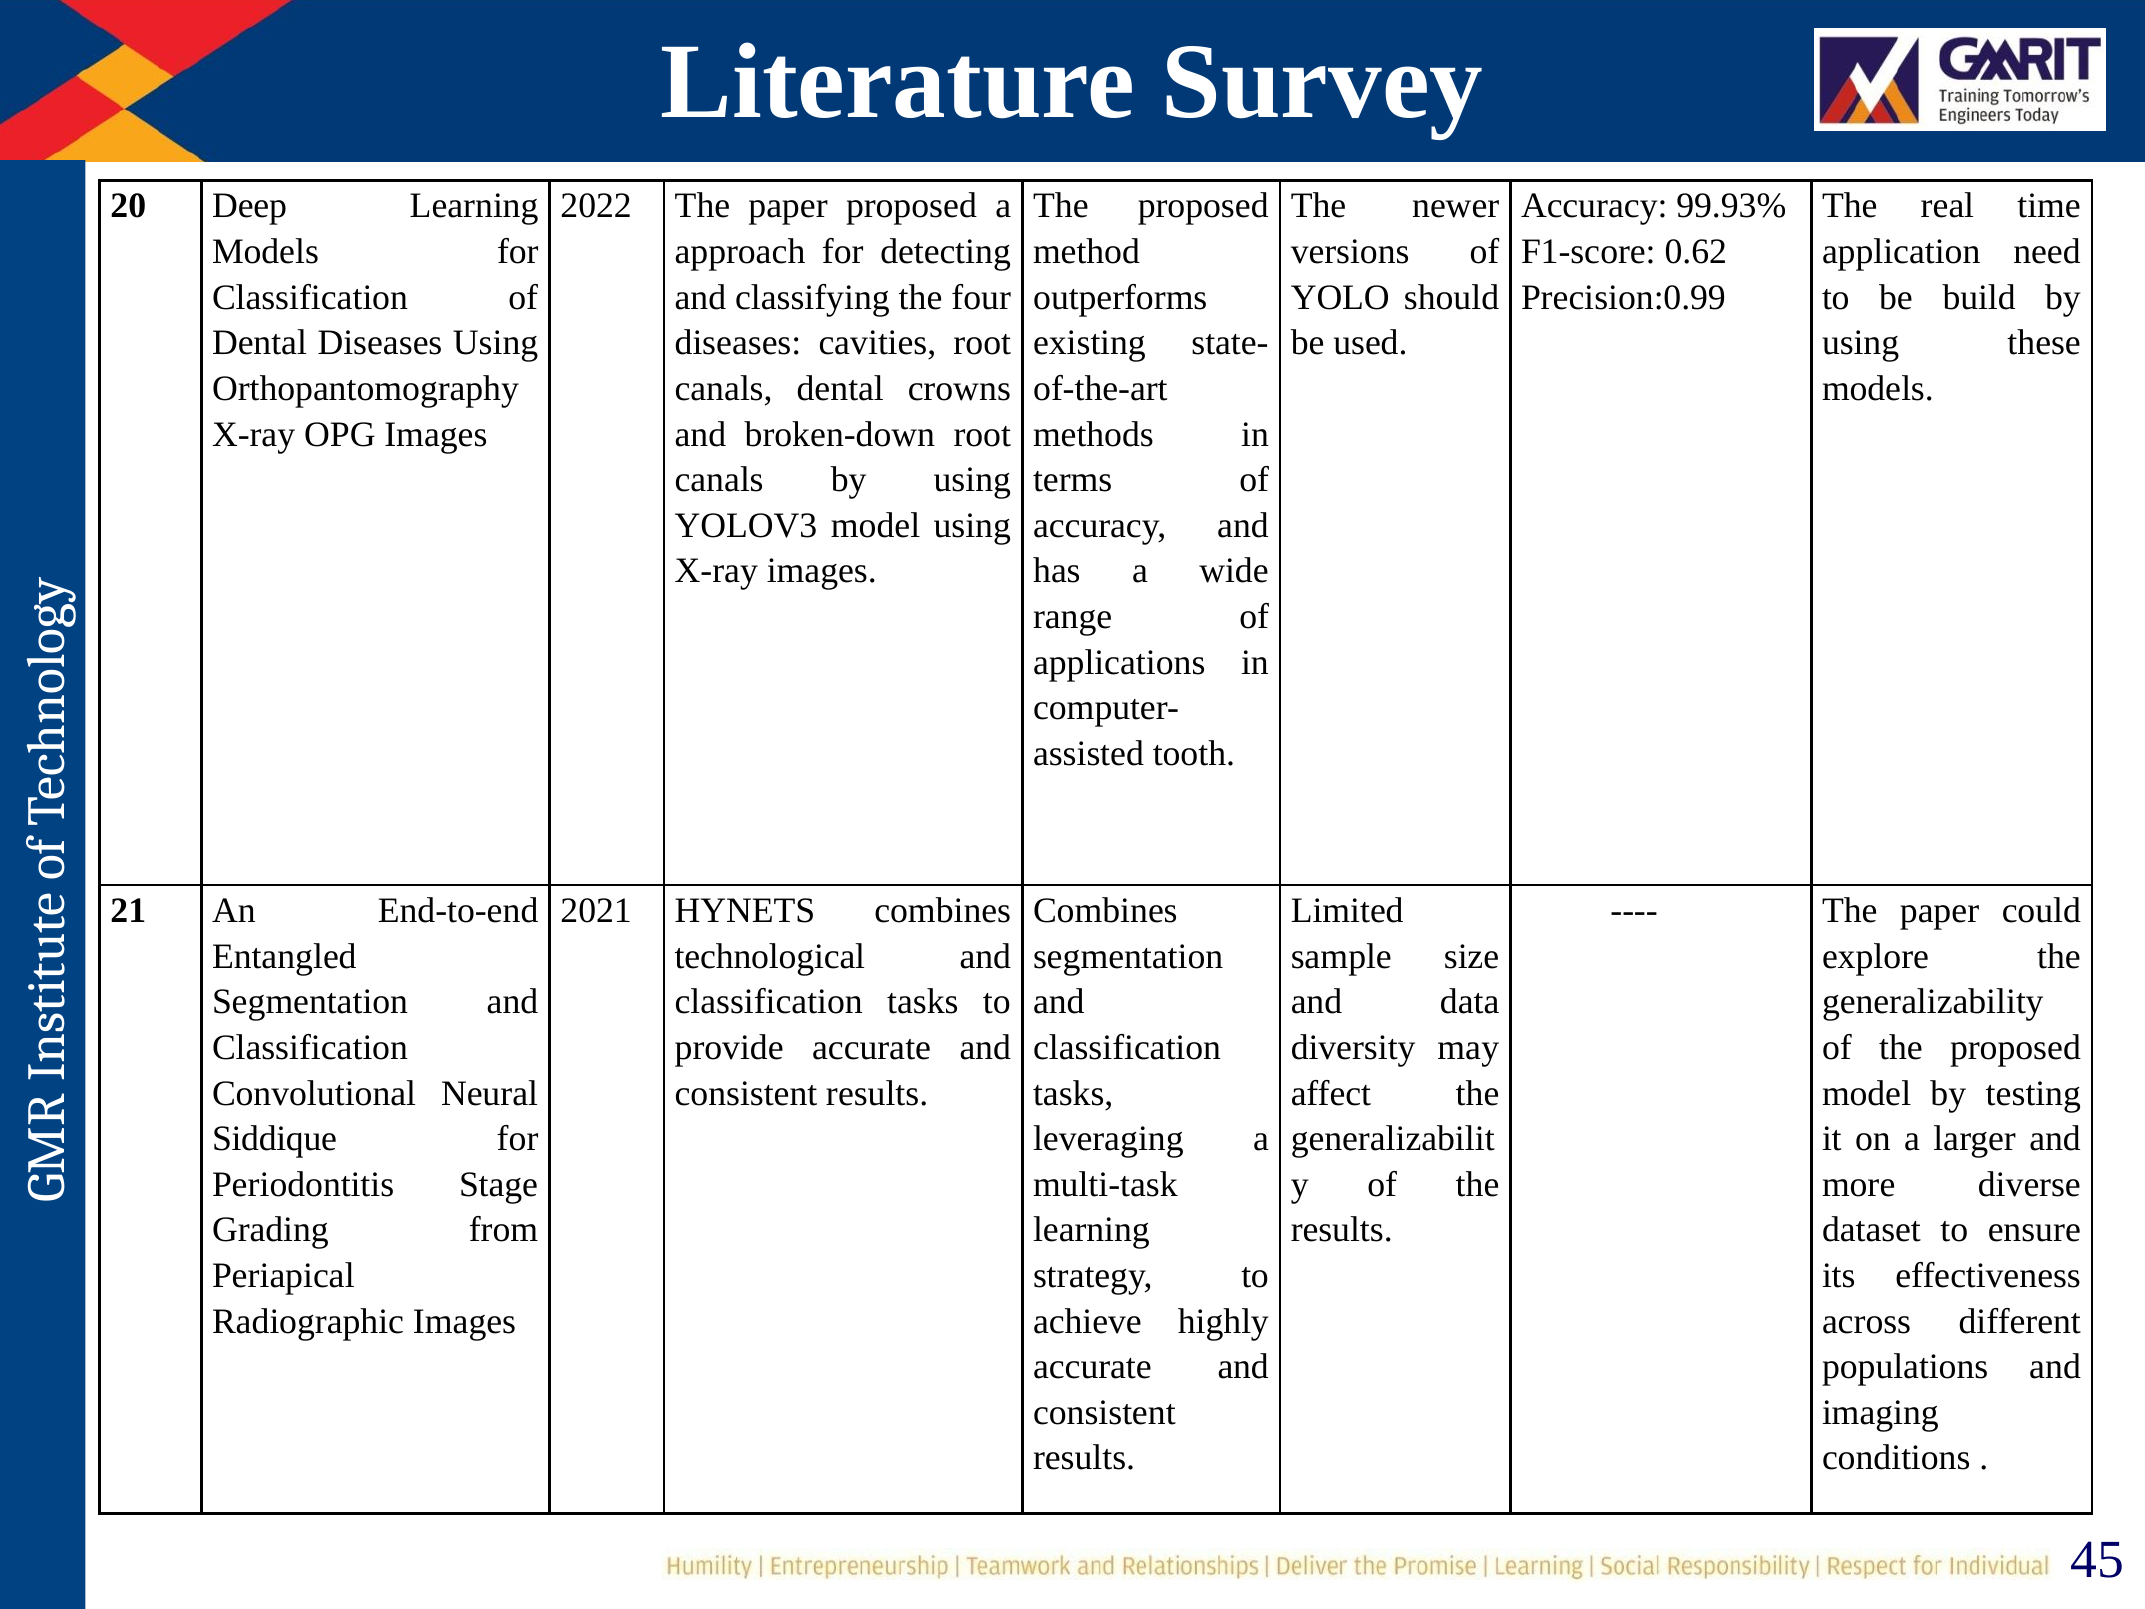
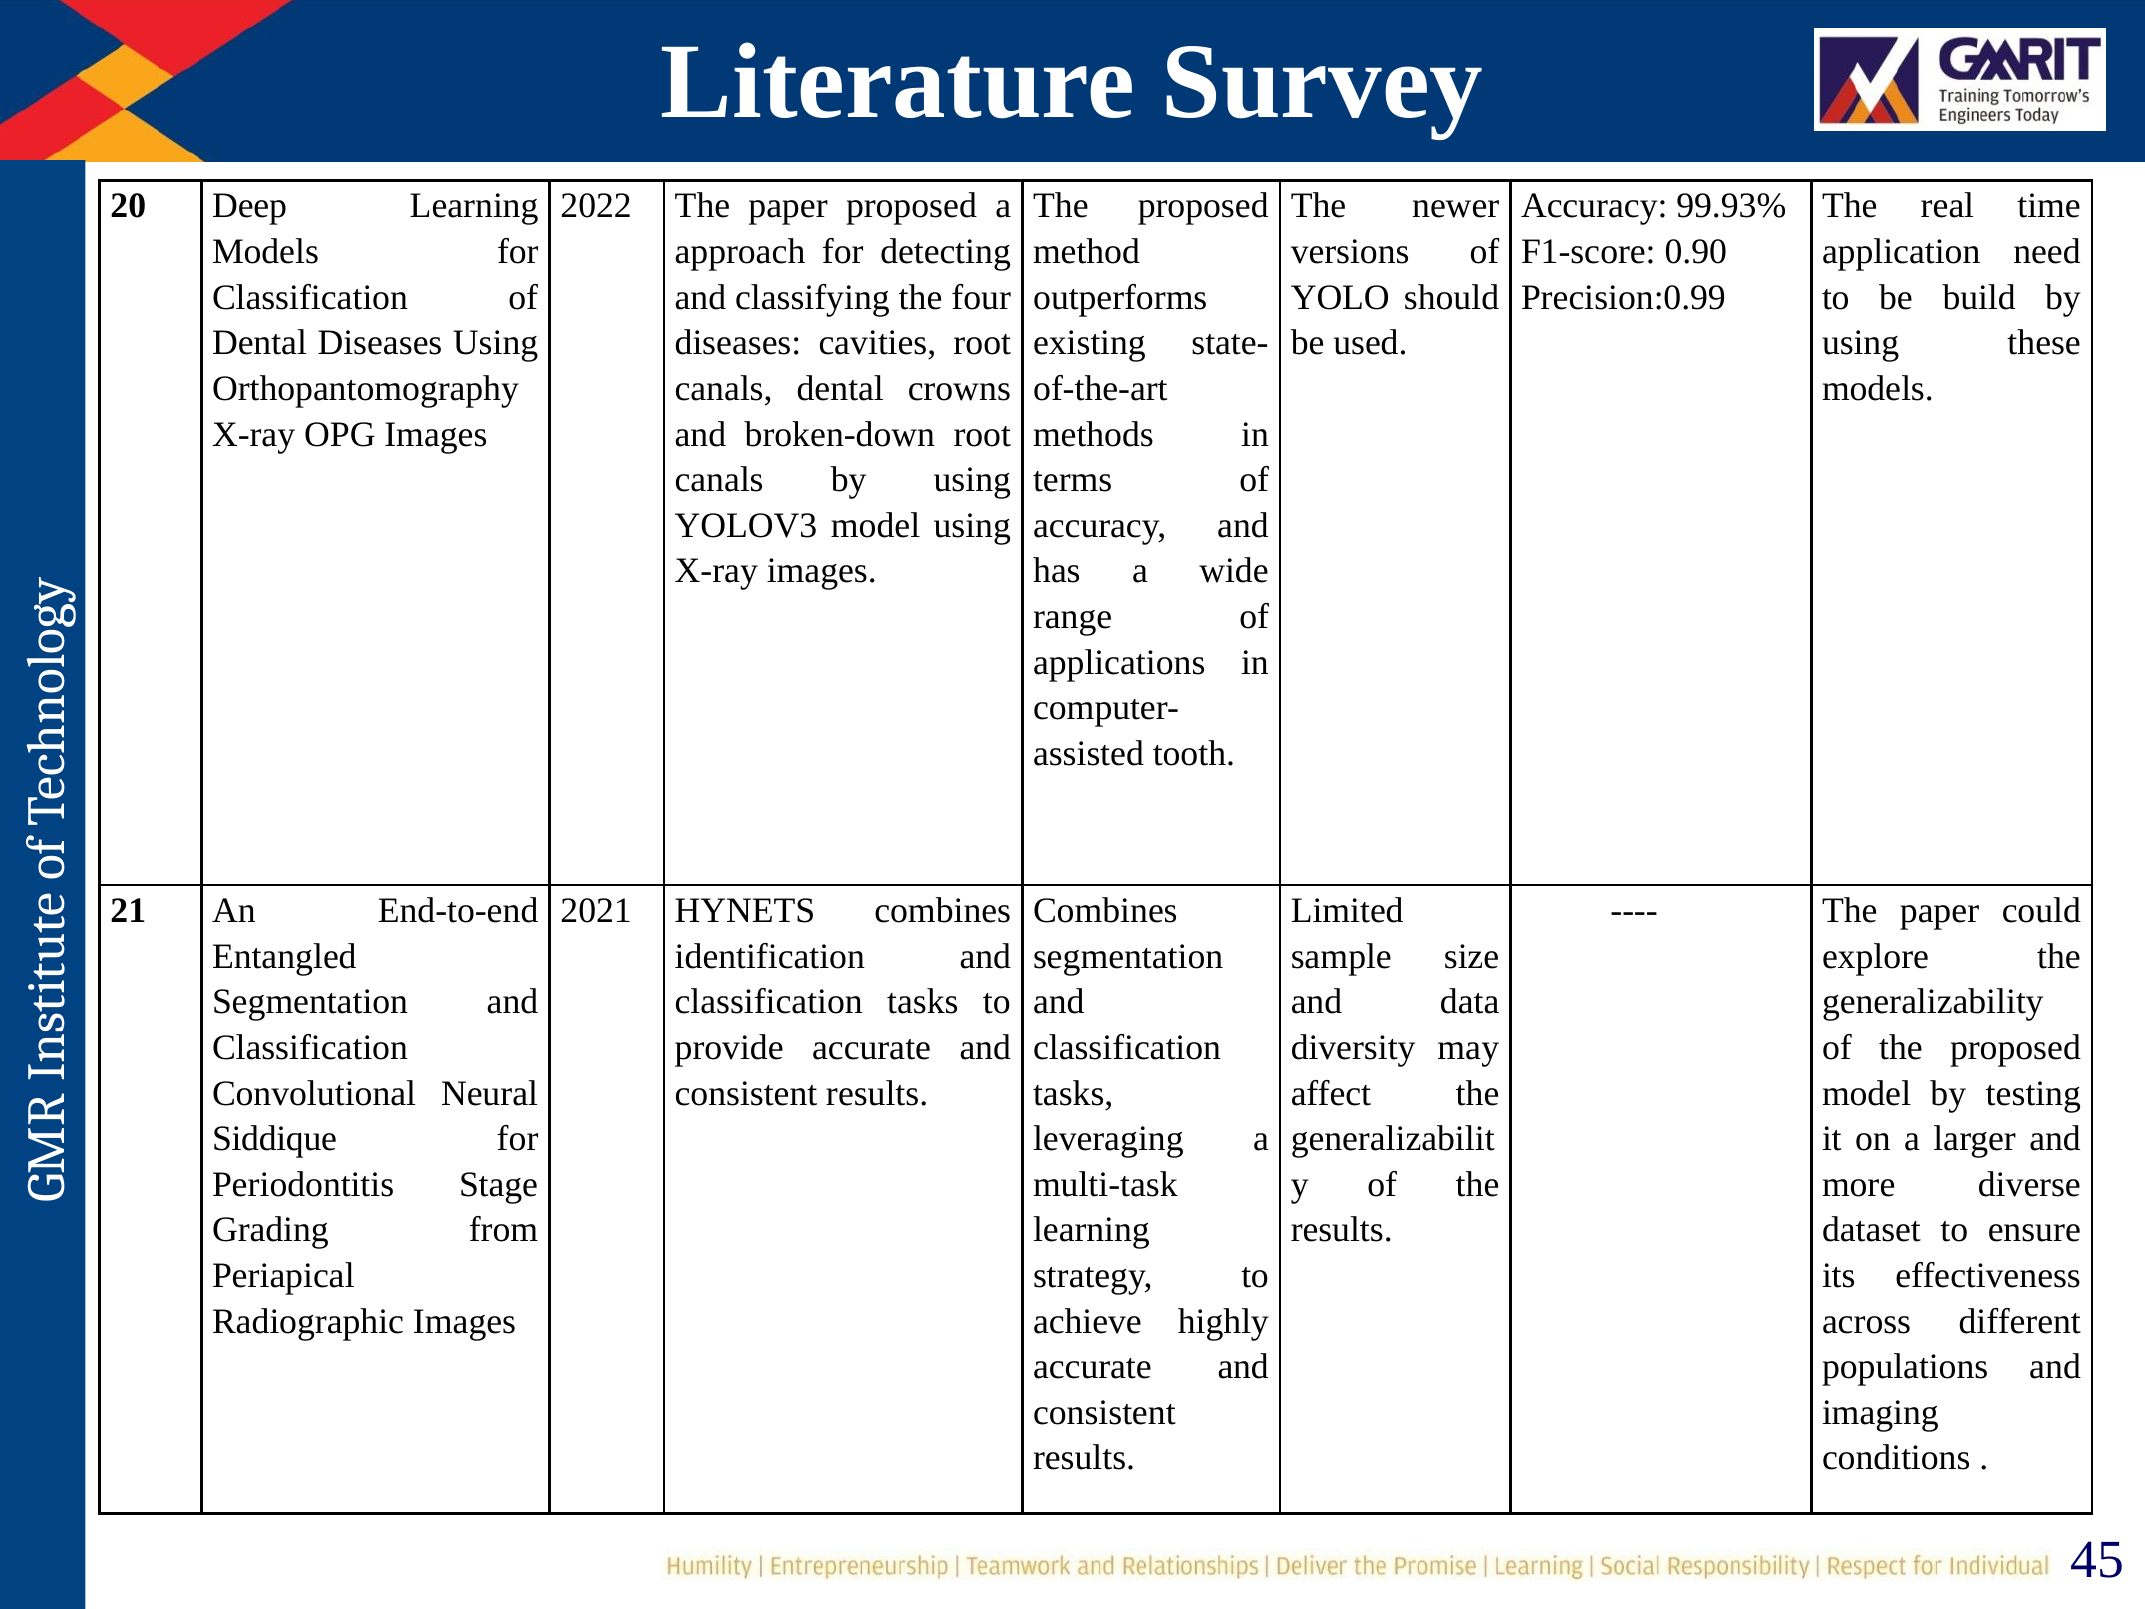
0.62: 0.62 -> 0.90
technological: technological -> identification
